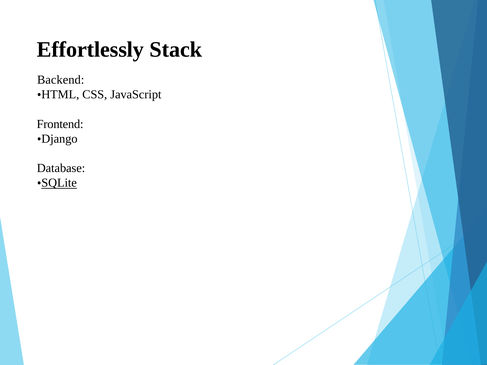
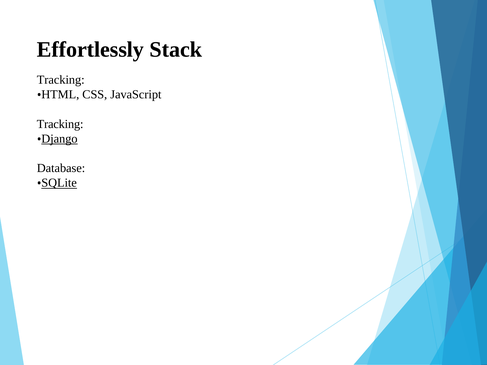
Backend at (61, 80): Backend -> Tracking
Frontend at (60, 124): Frontend -> Tracking
Django underline: none -> present
